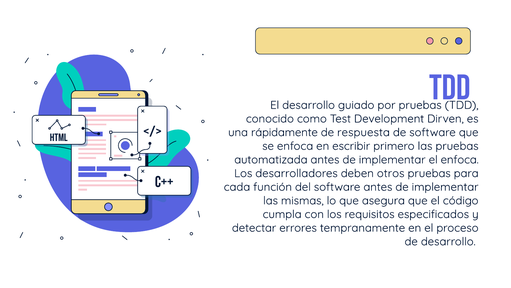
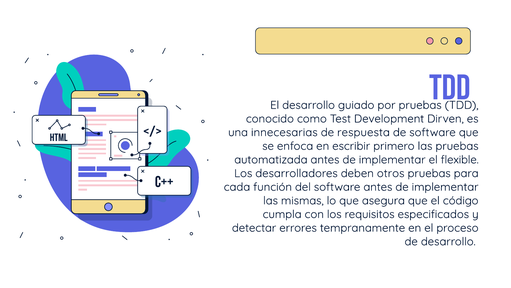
rápidamente: rápidamente -> innecesarias
el enfoca: enfoca -> flexible
